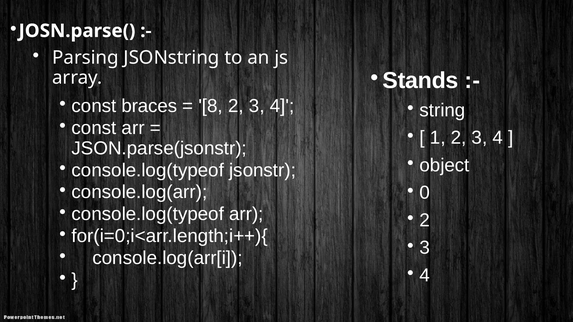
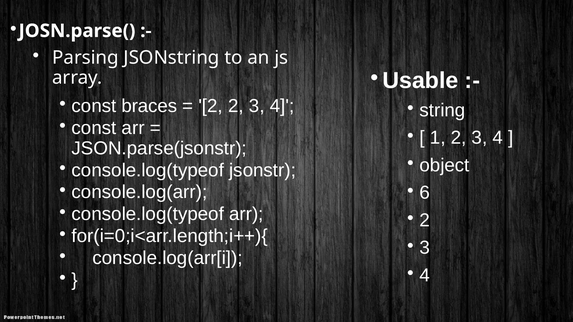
Stands: Stands -> Usable
8 at (211, 106): 8 -> 2
0: 0 -> 6
